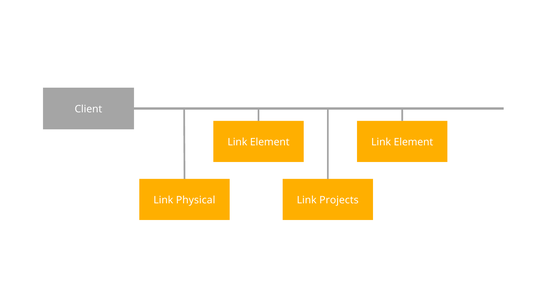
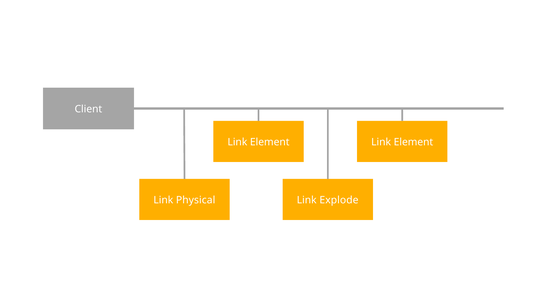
Projects: Projects -> Explode
